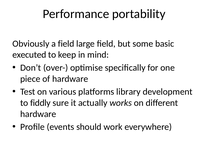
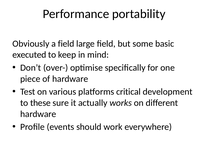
library: library -> critical
fiddly: fiddly -> these
